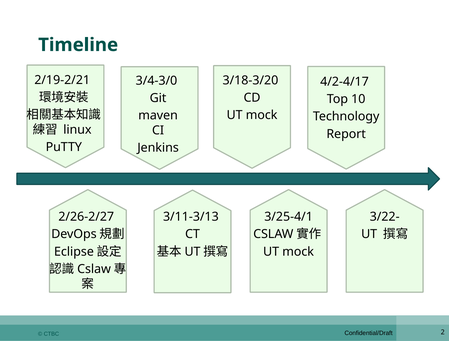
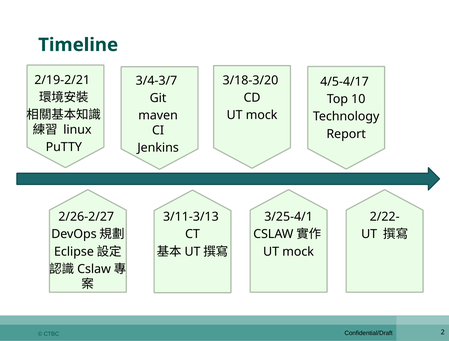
3/4-3/0: 3/4-3/0 -> 3/4-3/7
4/2-4/17: 4/2-4/17 -> 4/5-4/17
3/22-: 3/22- -> 2/22-
